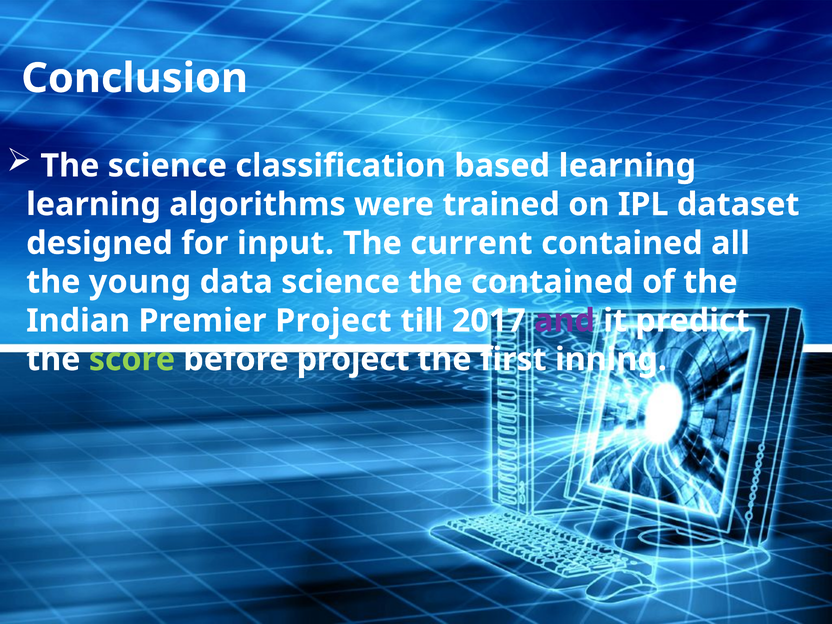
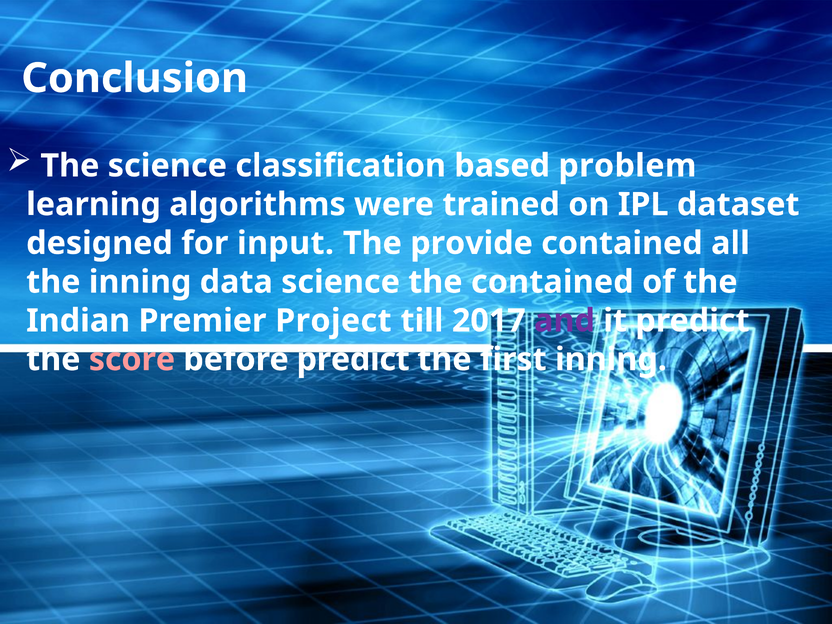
based learning: learning -> problem
current: current -> provide
the young: young -> inning
score colour: light green -> pink
before project: project -> predict
